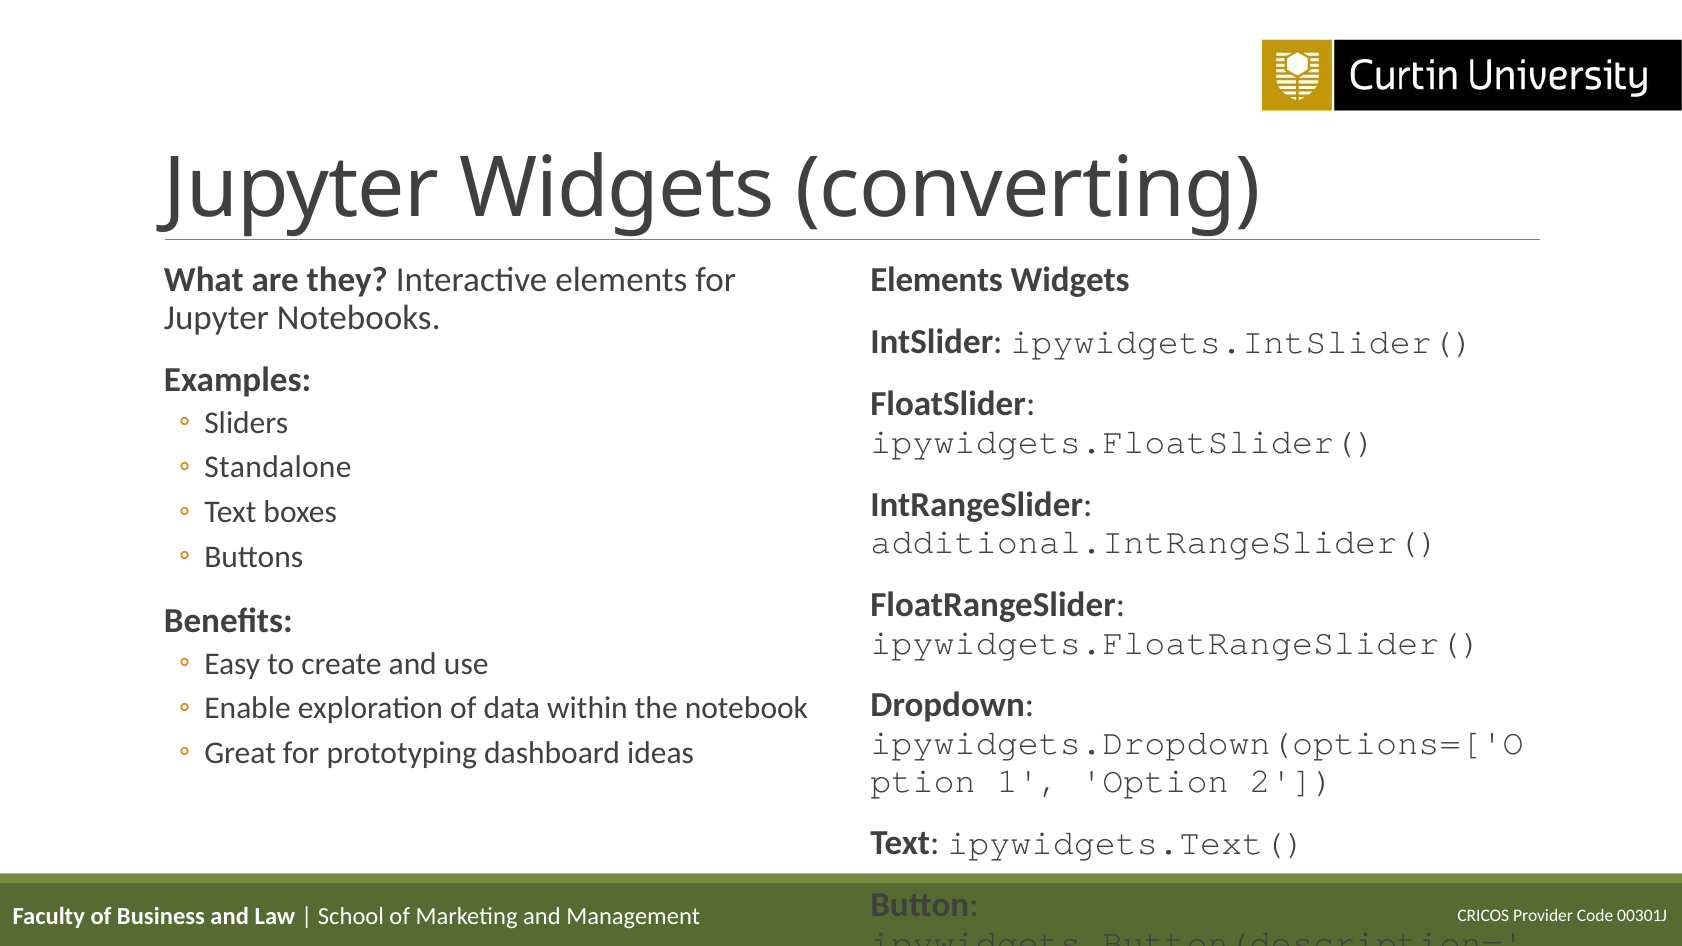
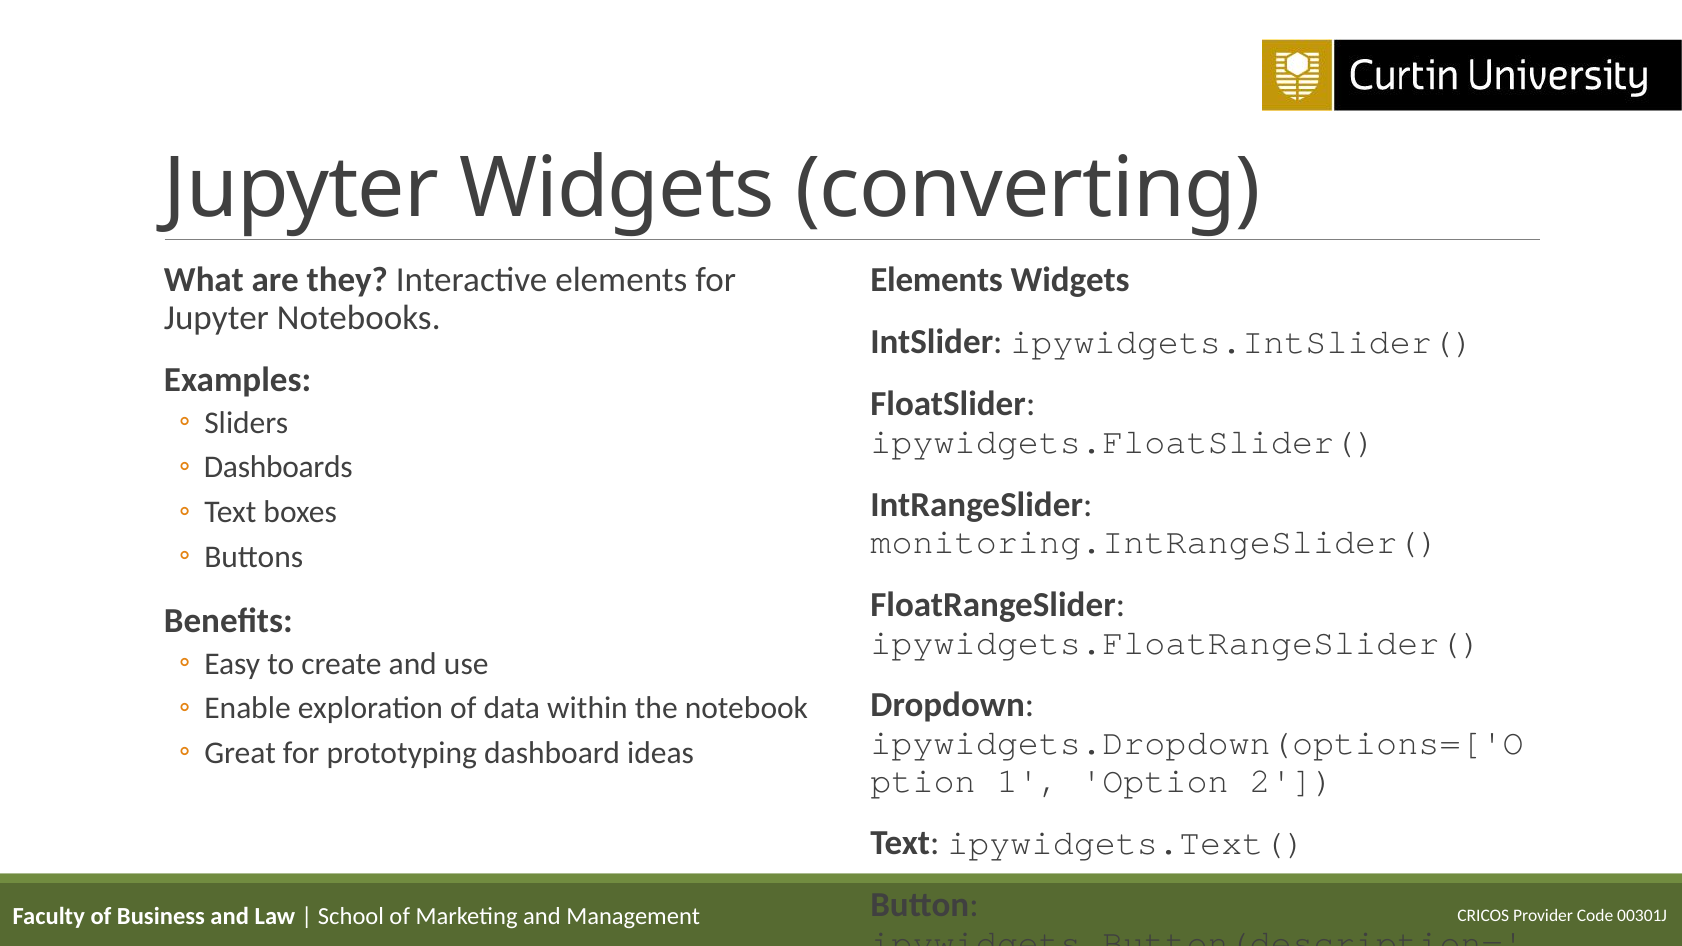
Standalone: Standalone -> Dashboards
additional.IntRangeSlider(: additional.IntRangeSlider( -> monitoring.IntRangeSlider(
